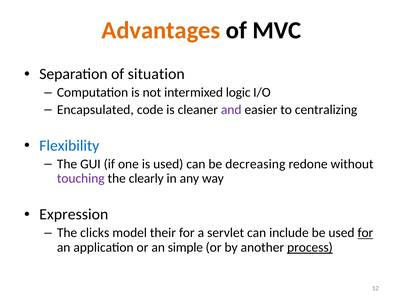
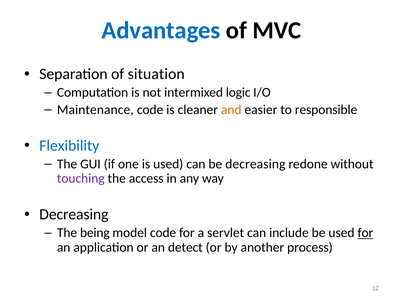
Advantages colour: orange -> blue
Encapsulated: Encapsulated -> Maintenance
and colour: purple -> orange
centralizing: centralizing -> responsible
clearly: clearly -> access
Expression at (74, 215): Expression -> Decreasing
clicks: clicks -> being
model their: their -> code
simple: simple -> detect
process underline: present -> none
